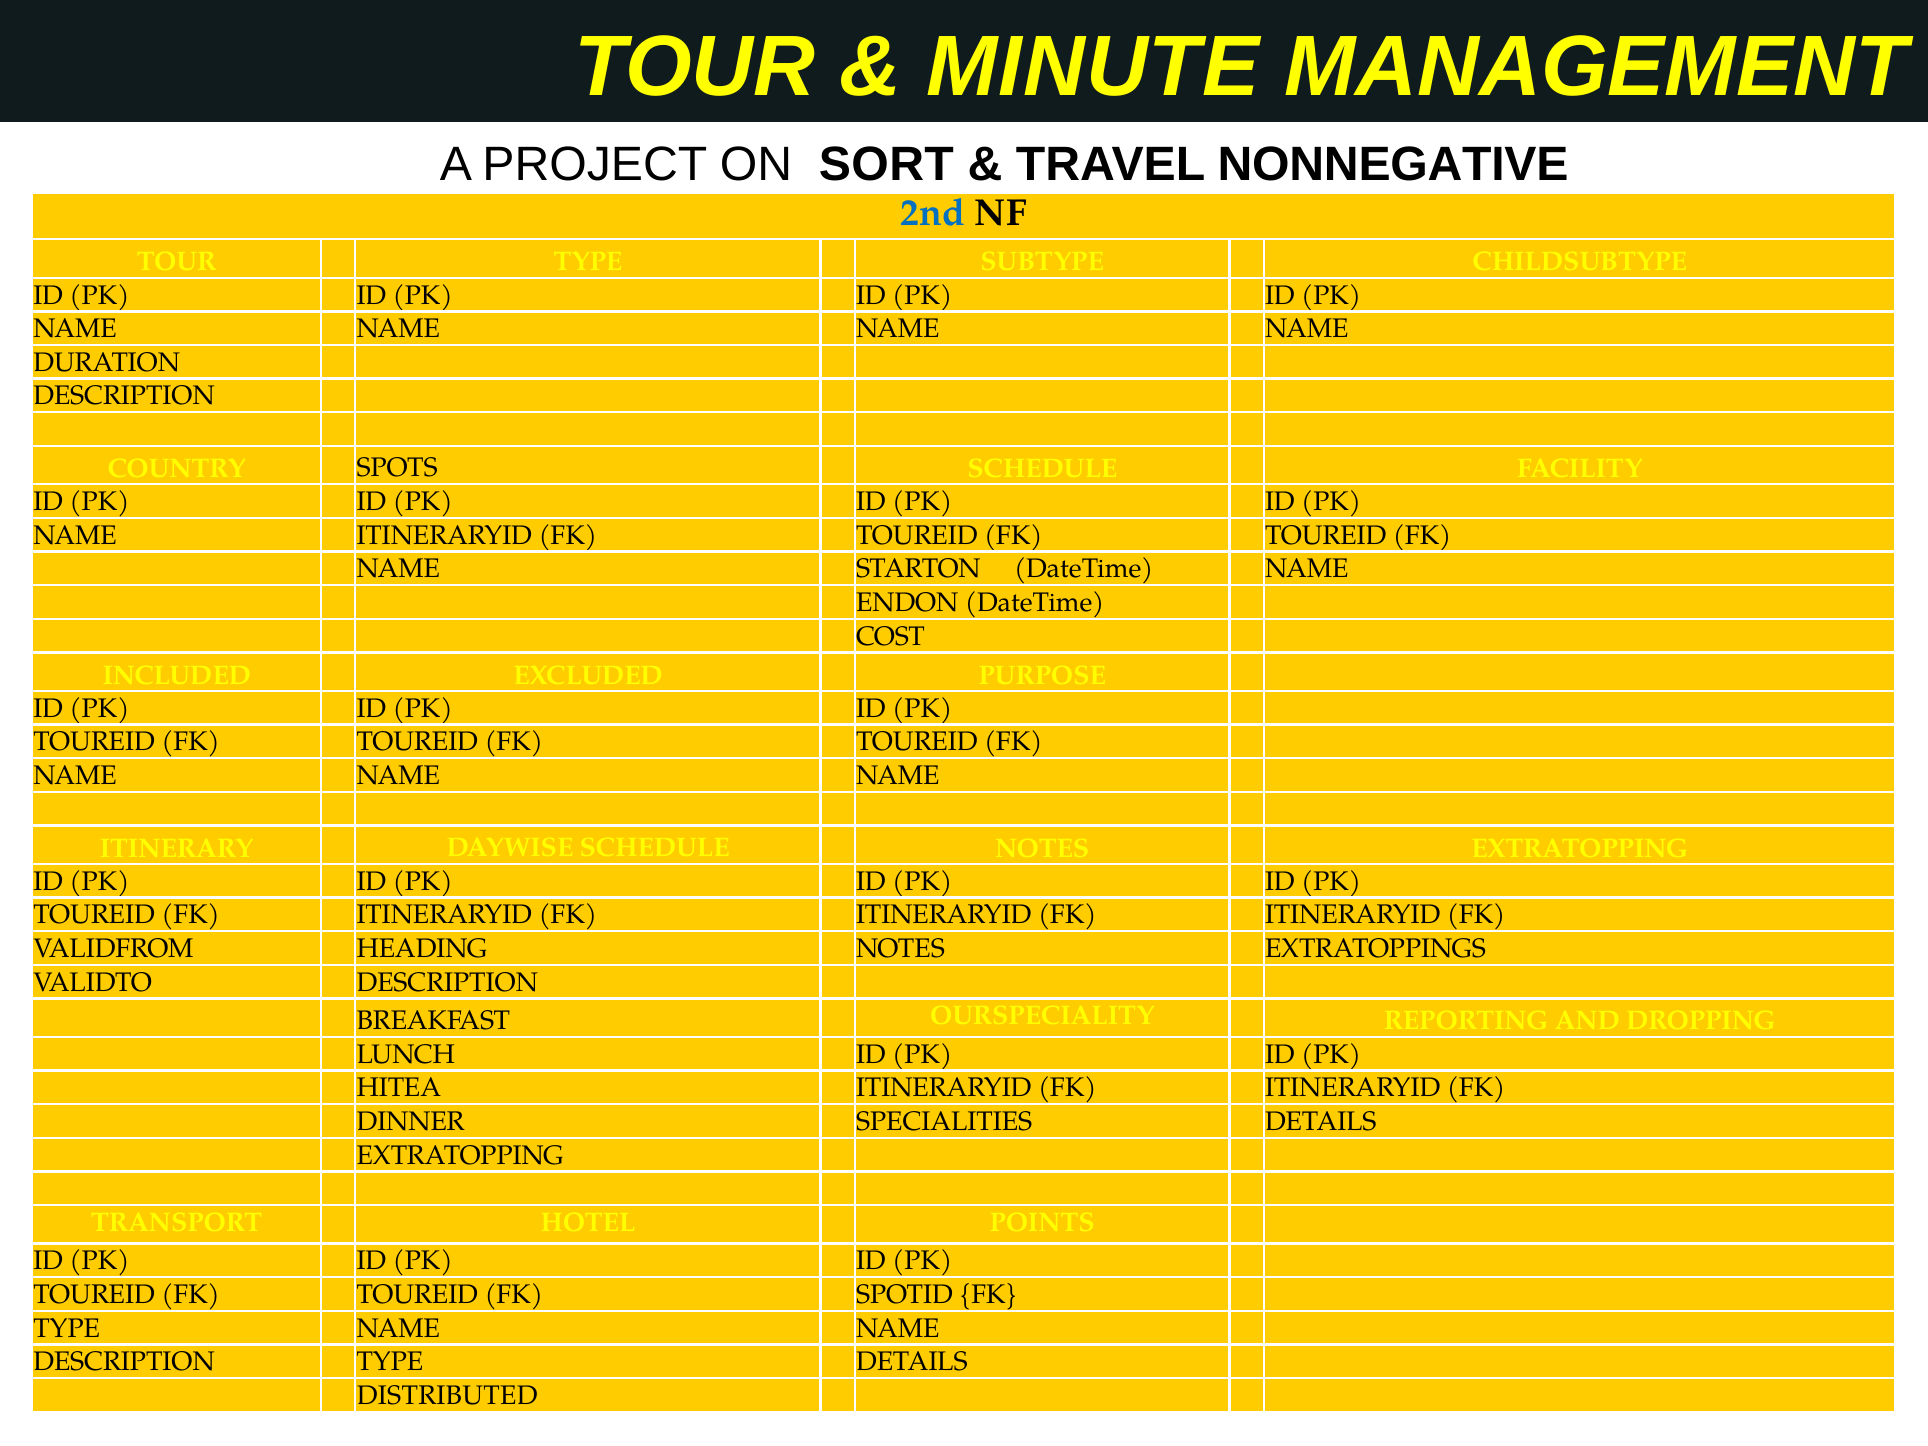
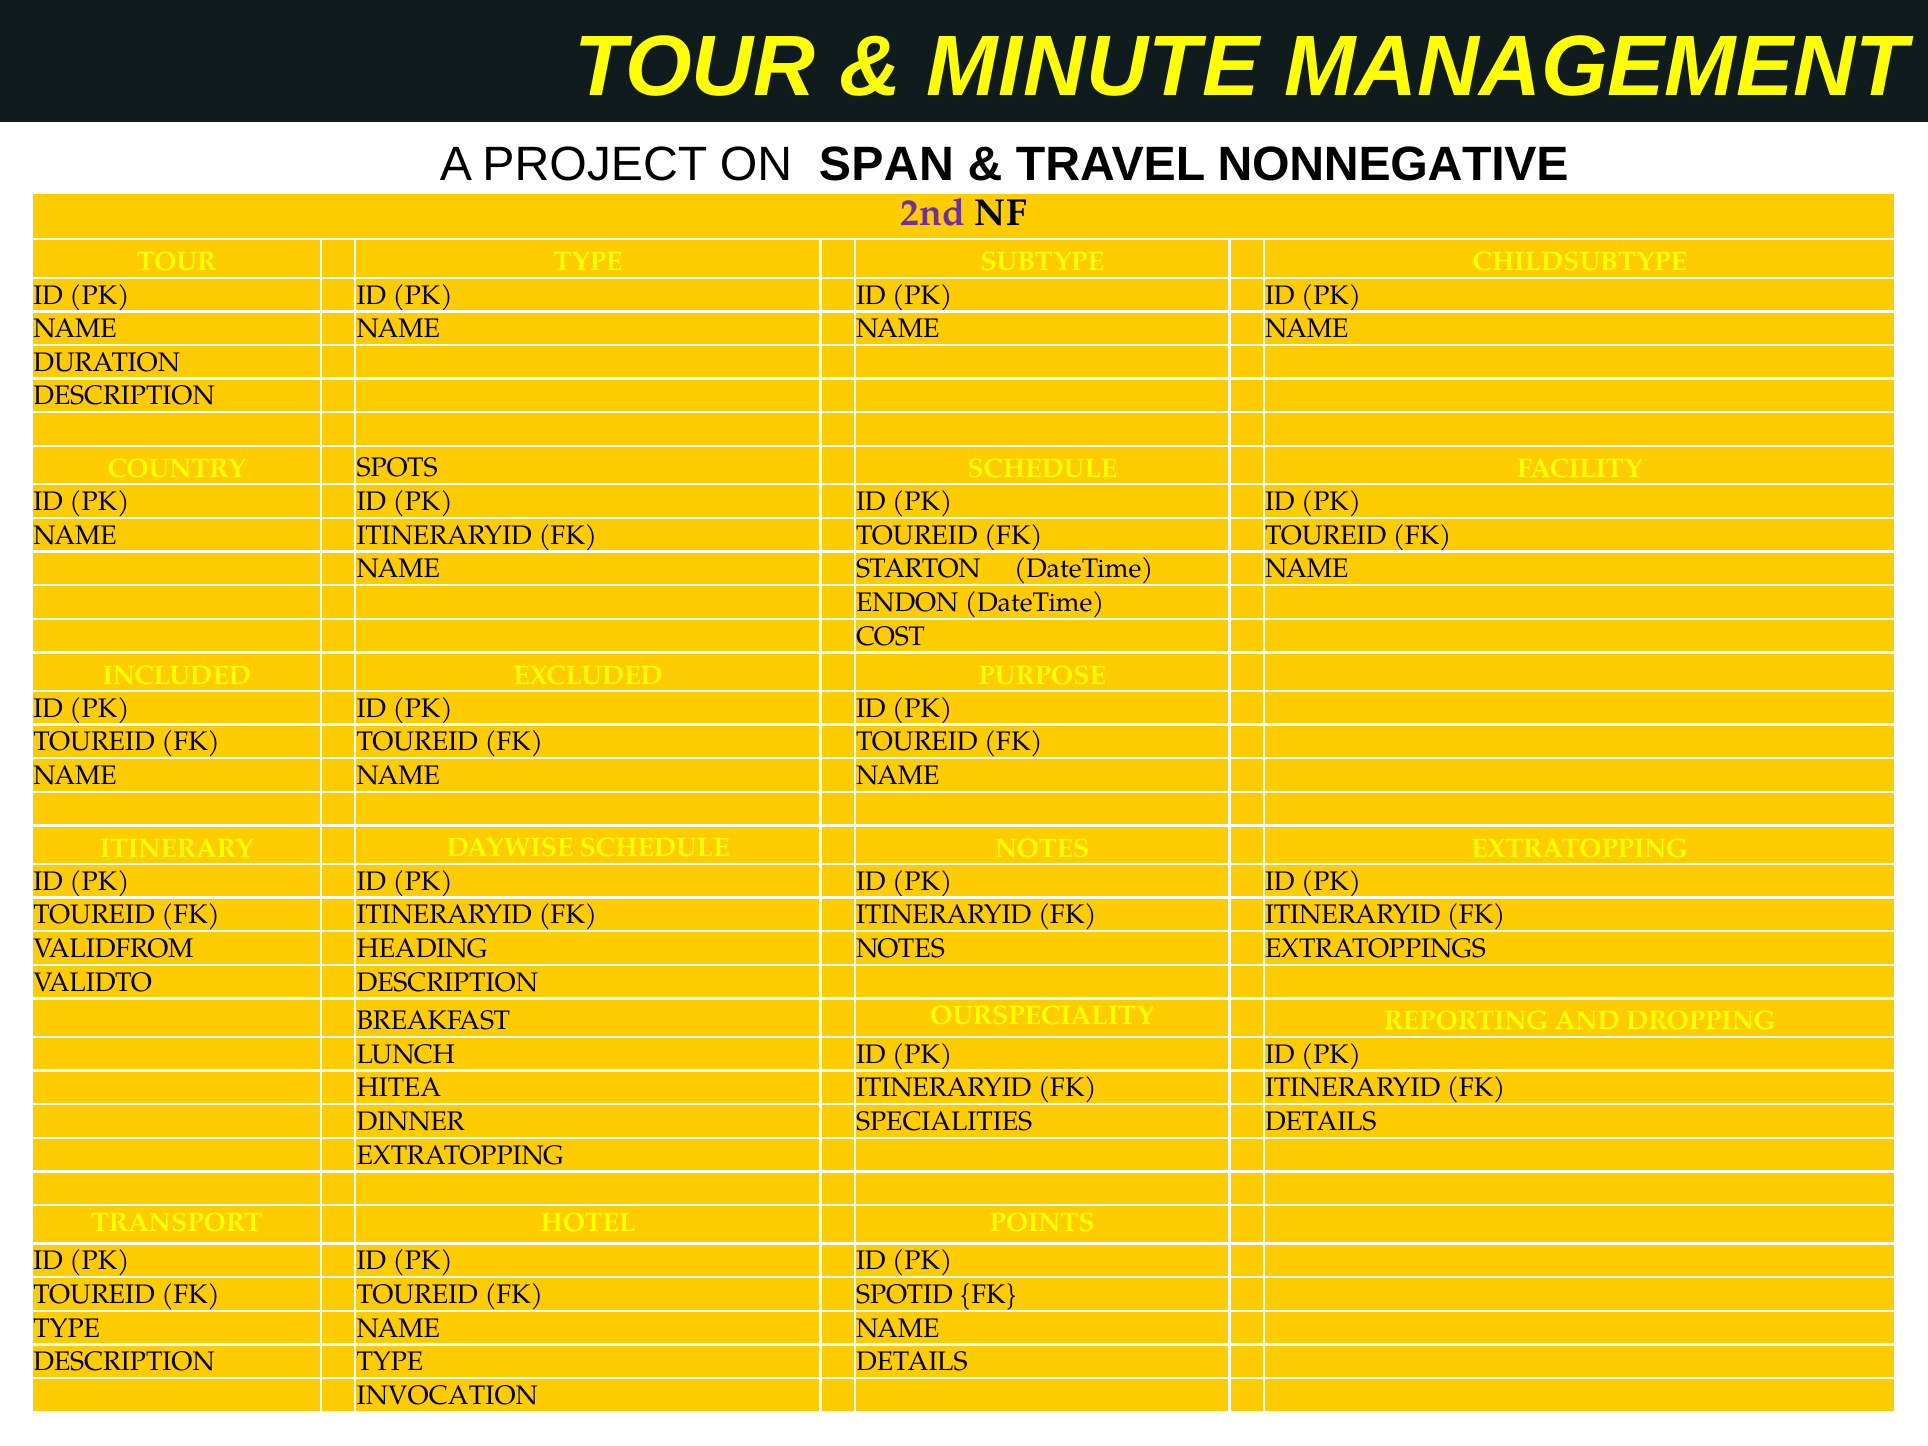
SORT: SORT -> SPAN
2nd colour: blue -> purple
DISTRIBUTED: DISTRIBUTED -> INVOCATION
